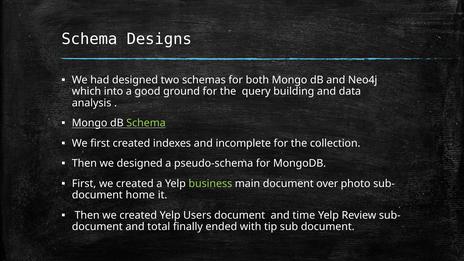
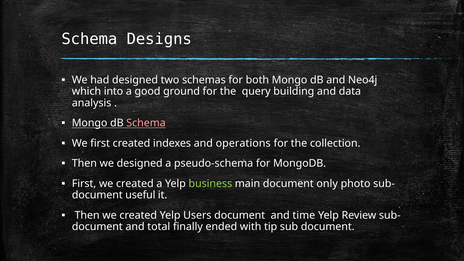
Schema at (146, 123) colour: light green -> pink
incomplete: incomplete -> operations
over: over -> only
home: home -> useful
